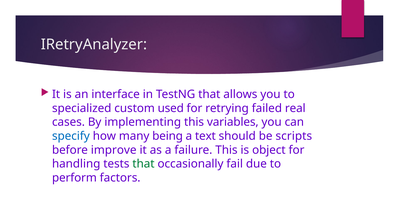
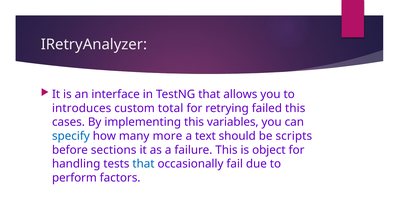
specialized: specialized -> introduces
used: used -> total
failed real: real -> this
being: being -> more
improve: improve -> sections
that at (143, 164) colour: green -> blue
